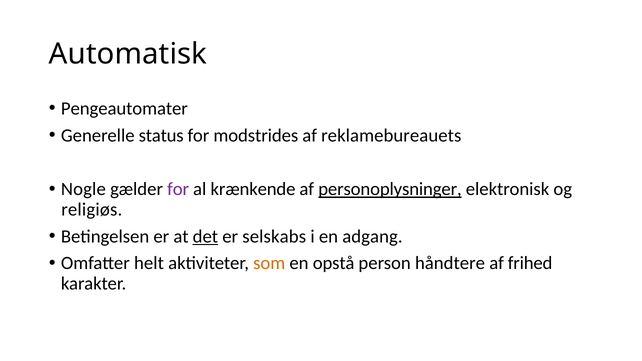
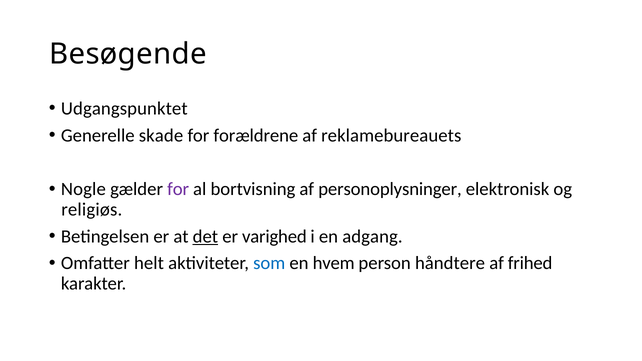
Automatisk: Automatisk -> Besøgende
Pengeautomater: Pengeautomater -> Udgangspunktet
status: status -> skade
modstrides: modstrides -> forældrene
krænkende: krænkende -> bortvisning
personoplysninger underline: present -> none
selskabs: selskabs -> varighed
som colour: orange -> blue
opstå: opstå -> hvem
